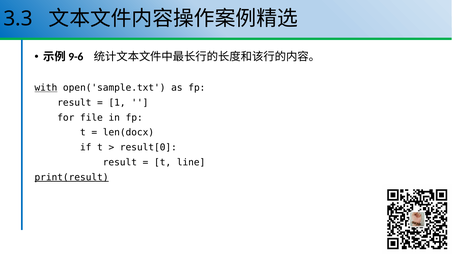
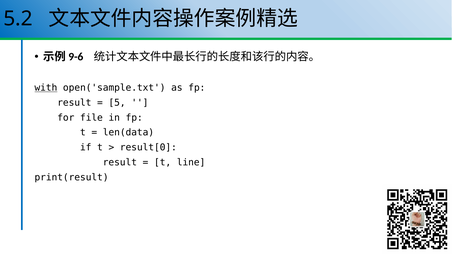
3.3: 3.3 -> 5.2
1: 1 -> 5
len(docx: len(docx -> len(data
print(result underline: present -> none
